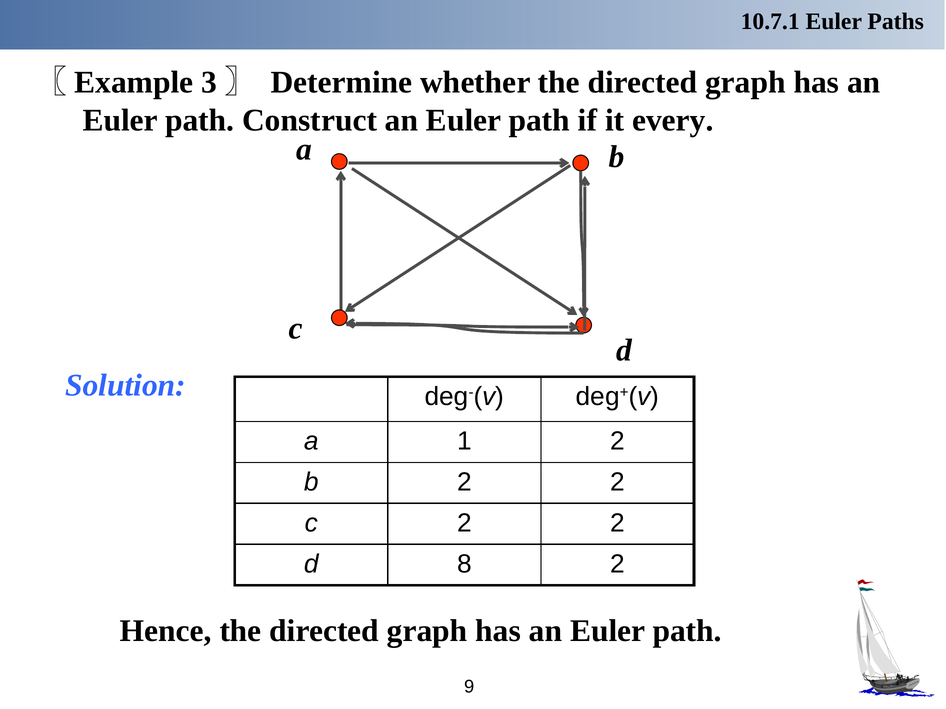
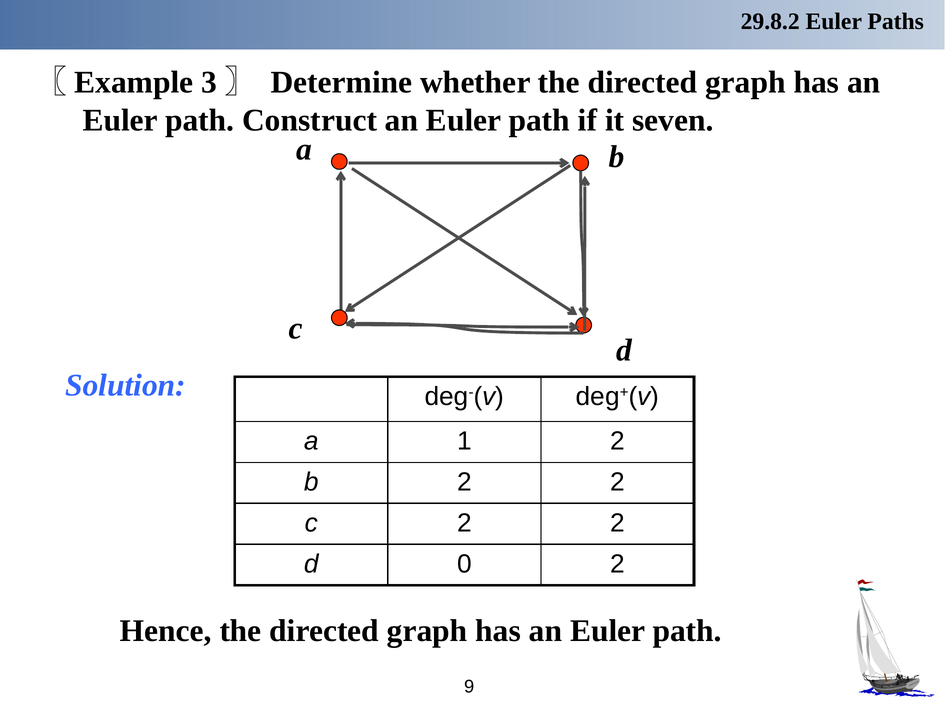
10.7.1: 10.7.1 -> 29.8.2
every: every -> seven
8: 8 -> 0
